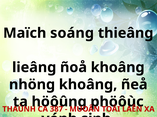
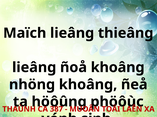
Maïch soáng: soáng -> lieâng
